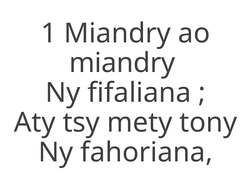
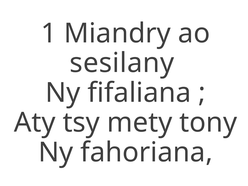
miandry at (122, 63): miandry -> sesilany
